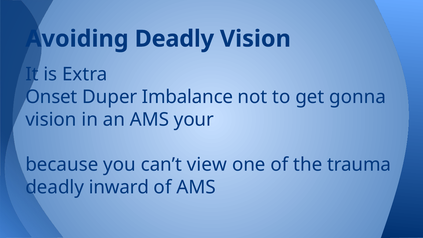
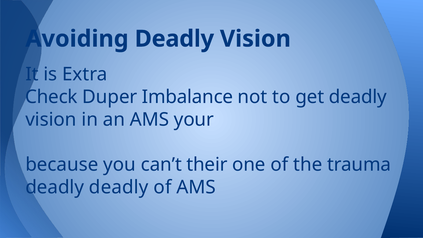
Onset: Onset -> Check
get gonna: gonna -> deadly
view: view -> their
deadly inward: inward -> deadly
